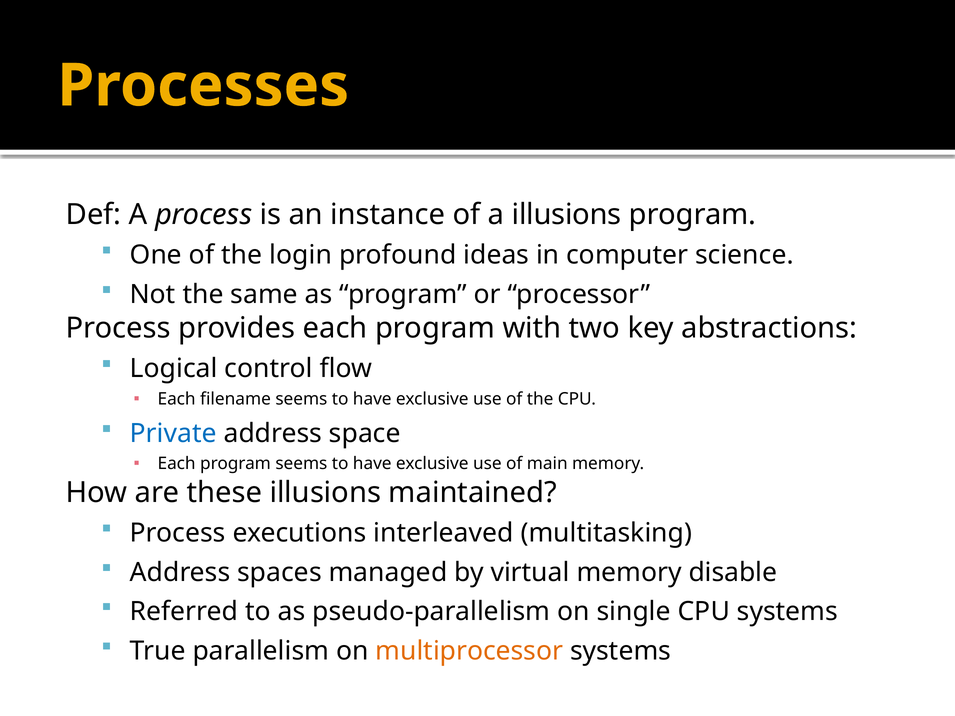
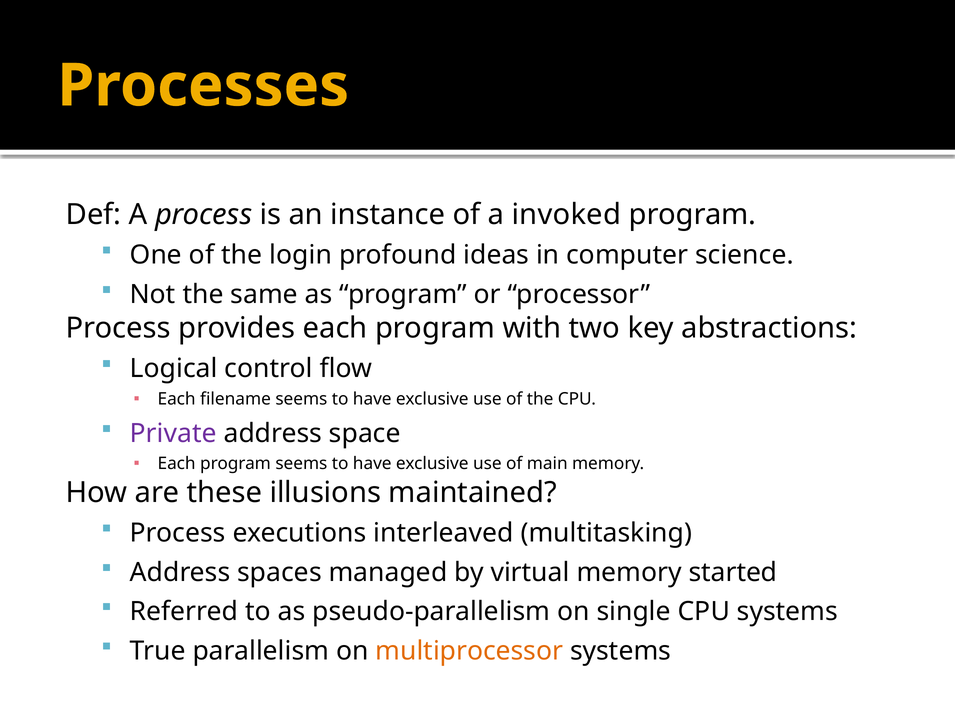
a illusions: illusions -> invoked
Private colour: blue -> purple
disable: disable -> started
